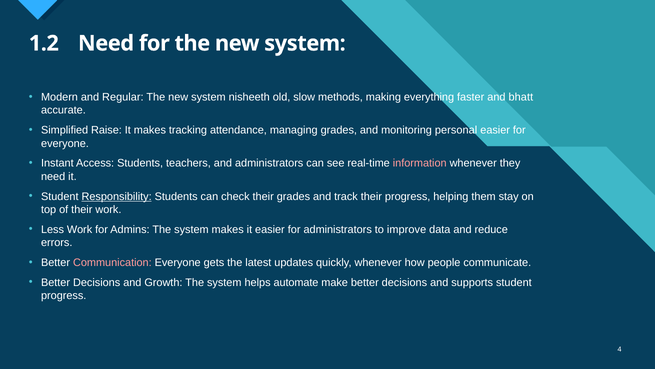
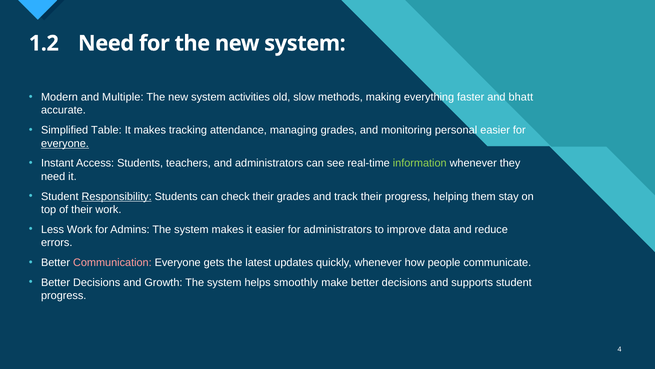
Regular: Regular -> Multiple
nisheeth: nisheeth -> activities
Raise: Raise -> Table
everyone at (65, 143) underline: none -> present
information colour: pink -> light green
automate: automate -> smoothly
